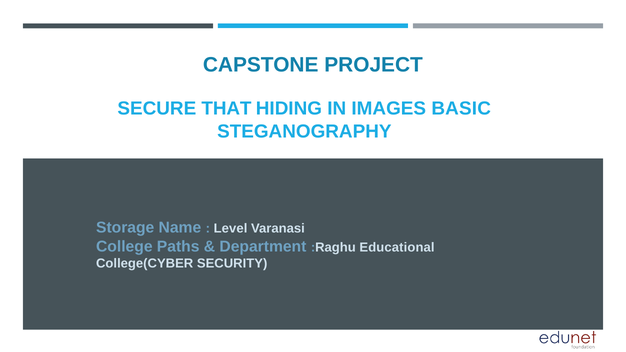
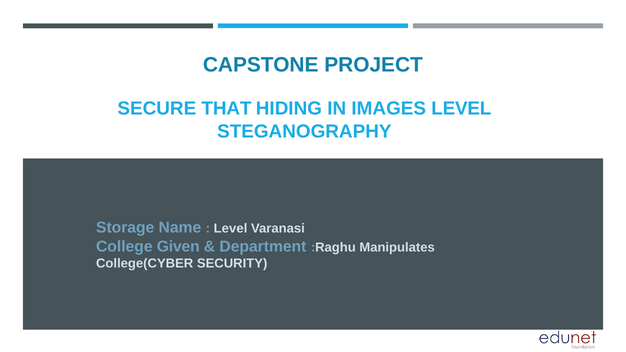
IMAGES BASIC: BASIC -> LEVEL
Paths: Paths -> Given
Educational: Educational -> Manipulates
